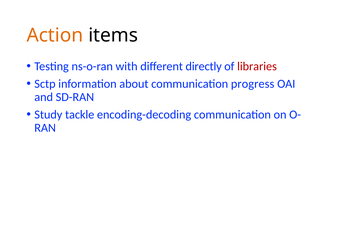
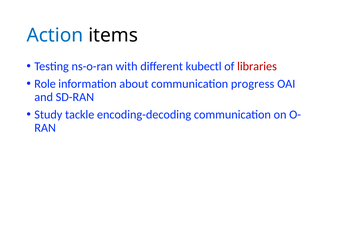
Action colour: orange -> blue
directly: directly -> kubectl
Sctp: Sctp -> Role
